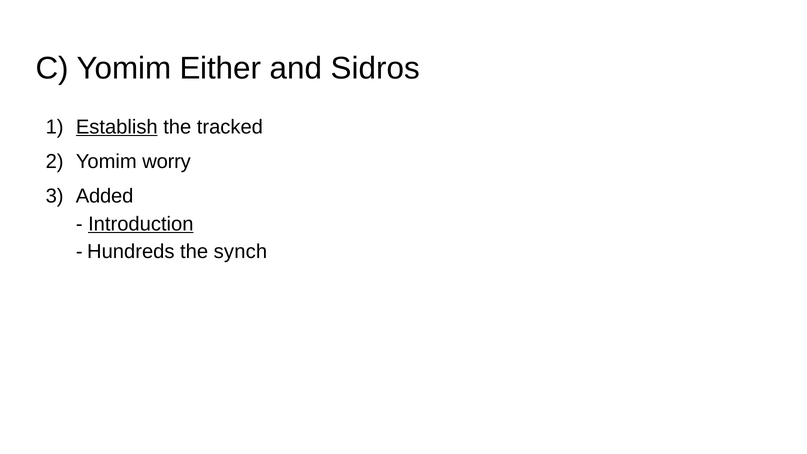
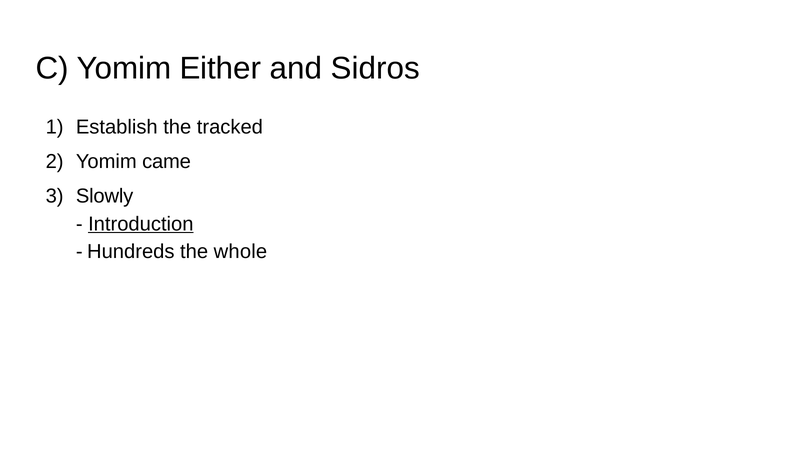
Establish underline: present -> none
worry: worry -> came
Added: Added -> Slowly
synch: synch -> whole
